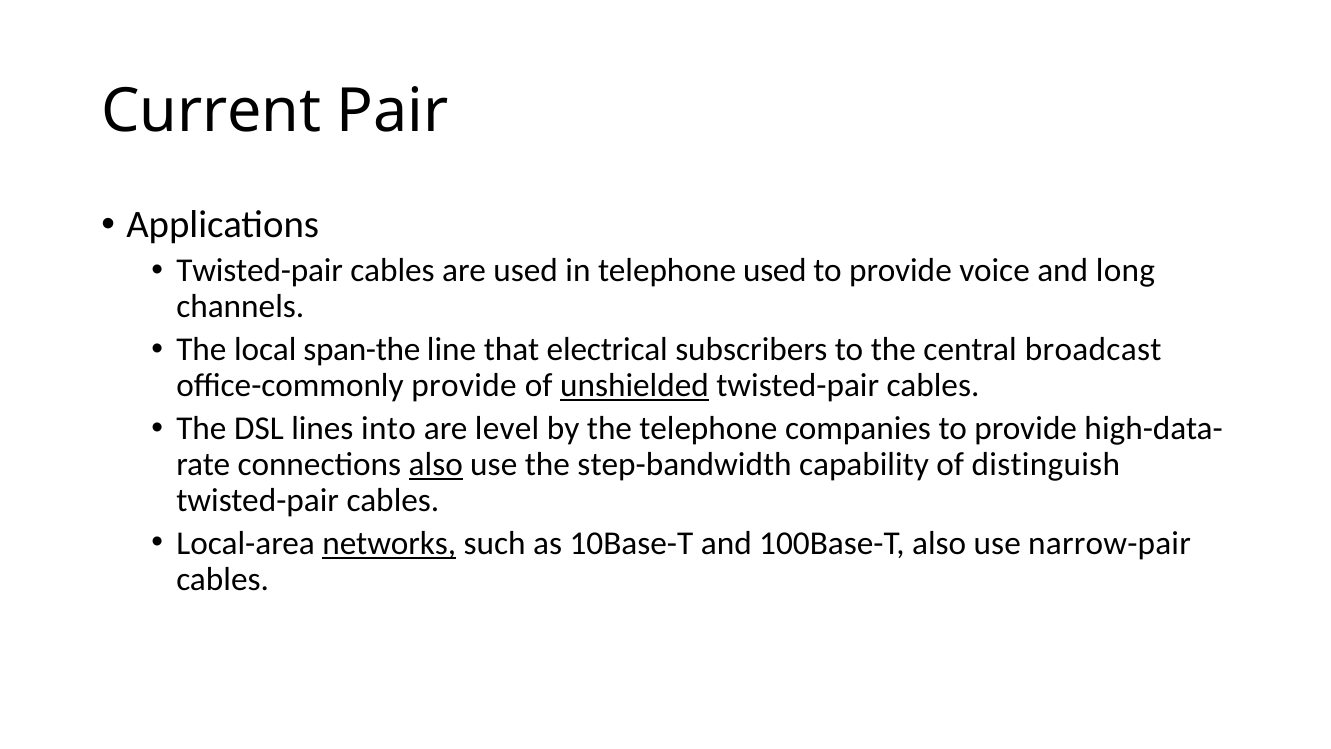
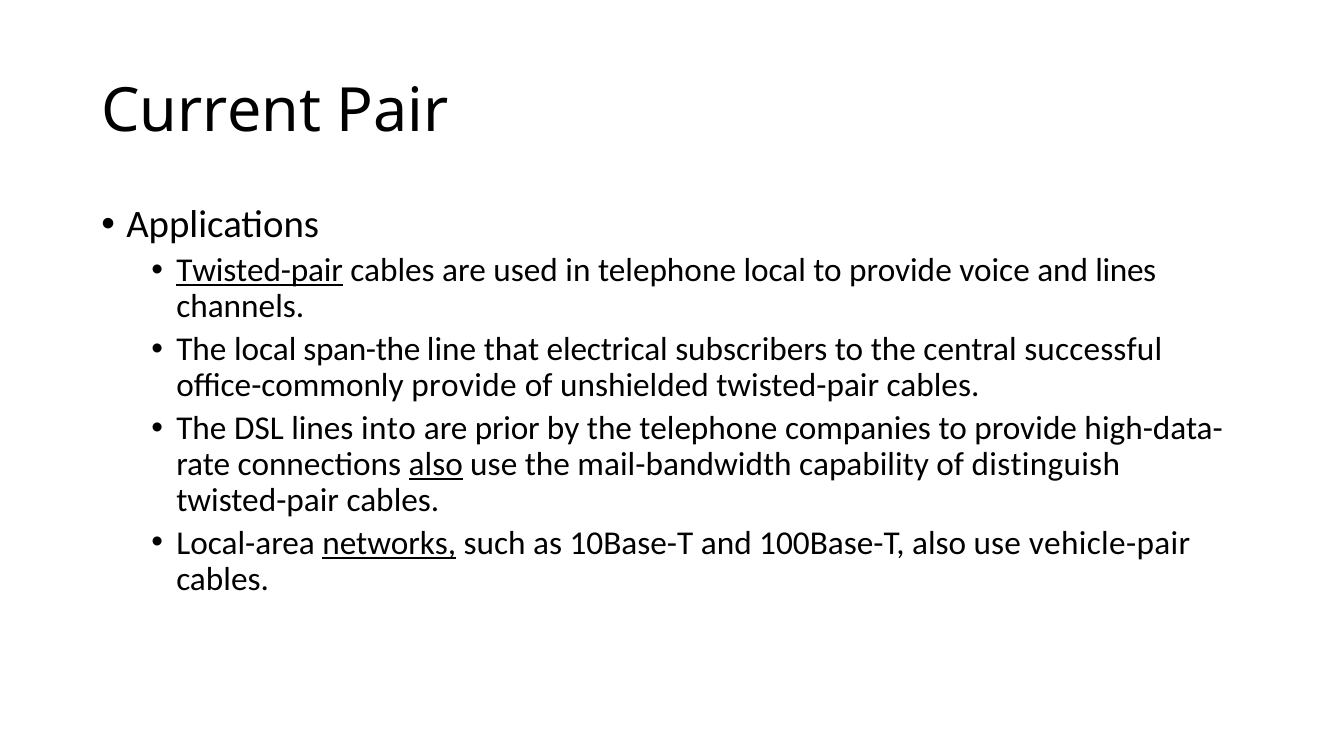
Twisted-pair at (260, 271) underline: none -> present
telephone used: used -> local
and long: long -> lines
broadcast: broadcast -> successful
unshielded underline: present -> none
level: level -> prior
step-bandwidth: step-bandwidth -> mail-bandwidth
narrow-pair: narrow-pair -> vehicle-pair
